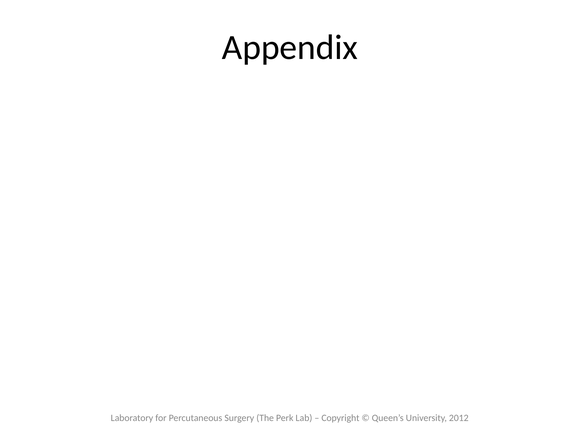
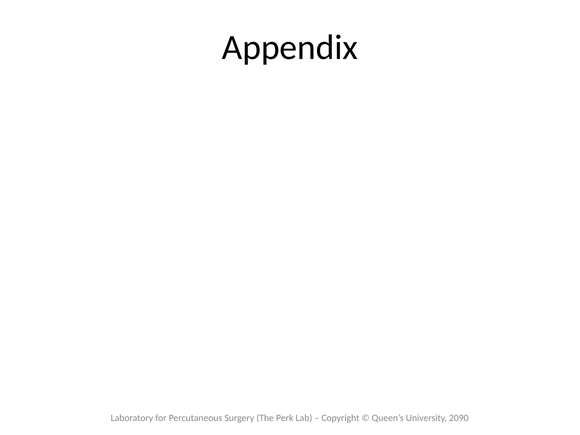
2012: 2012 -> 2090
